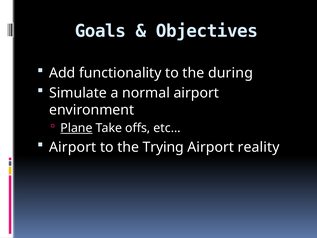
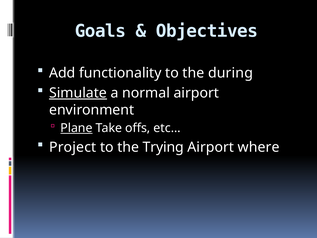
Simulate underline: none -> present
Airport at (73, 147): Airport -> Project
reality: reality -> where
